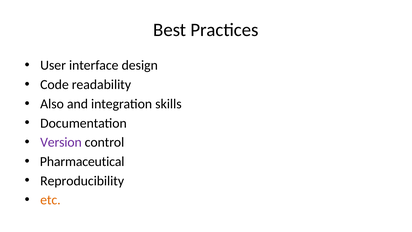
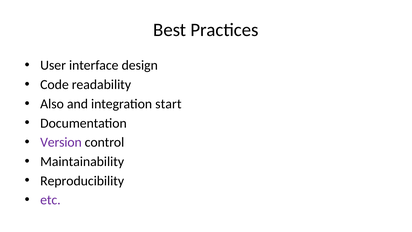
skills: skills -> start
Pharmaceutical: Pharmaceutical -> Maintainability
etc colour: orange -> purple
